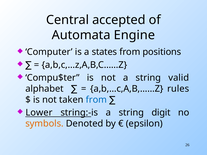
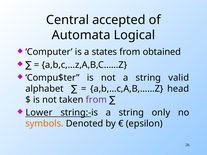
Engine: Engine -> Logical
positions: positions -> obtained
rules: rules -> head
from at (96, 100) colour: blue -> purple
digit: digit -> only
